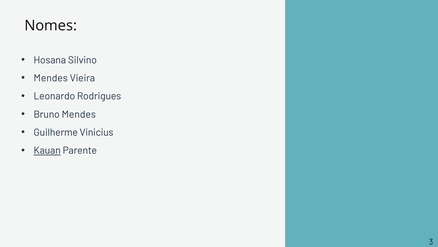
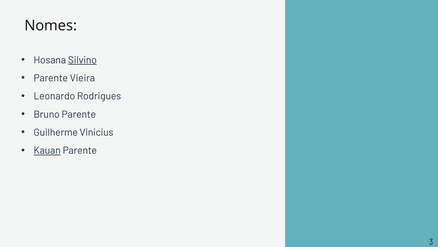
Silvino underline: none -> present
Mendes at (51, 78): Mendes -> Parente
Bruno Mendes: Mendes -> Parente
